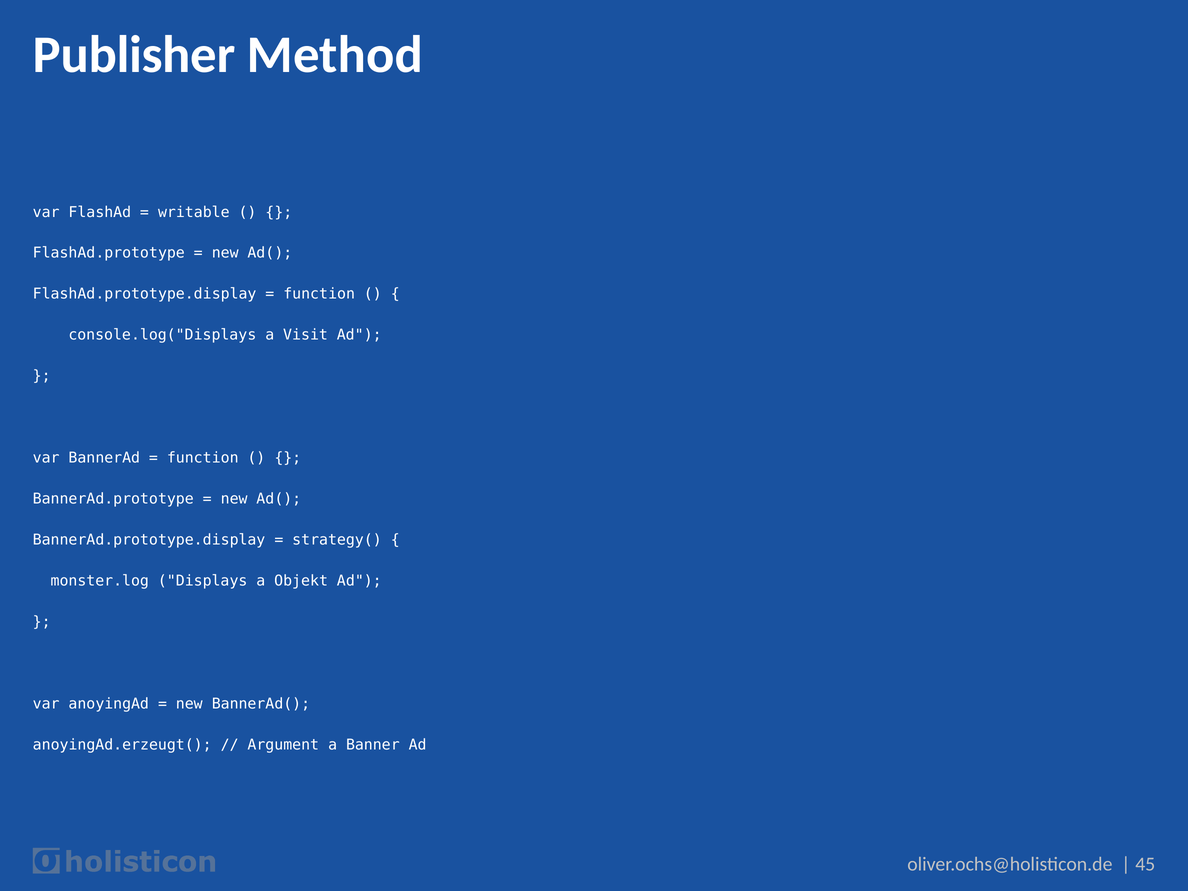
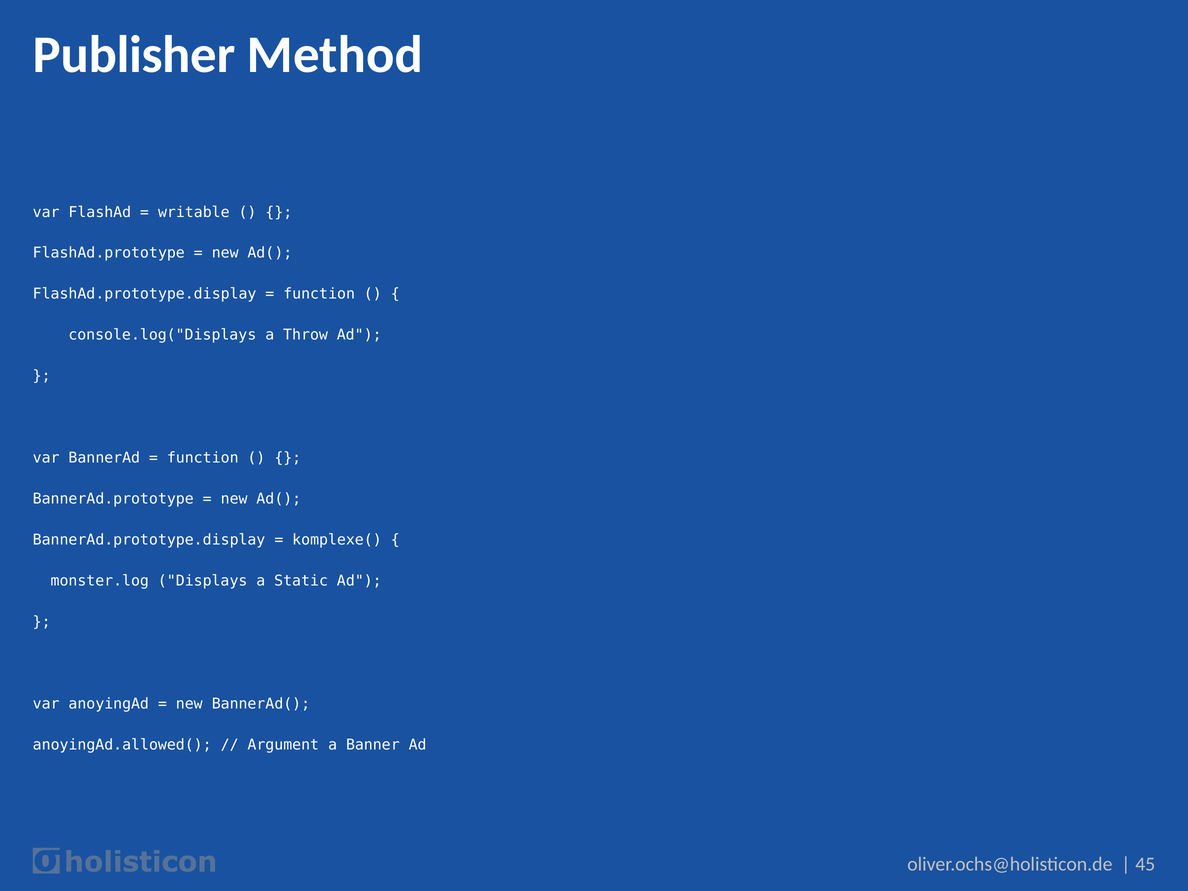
Visit: Visit -> Throw
strategy(: strategy( -> komplexe(
Objekt: Objekt -> Static
anoyingAd.erzeugt(: anoyingAd.erzeugt( -> anoyingAd.allowed(
